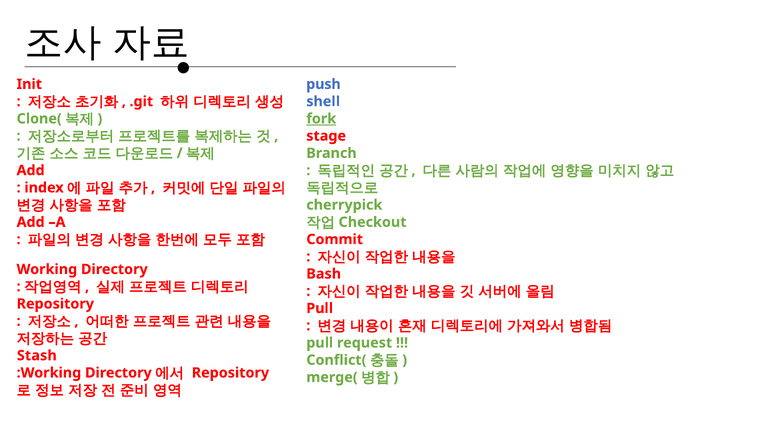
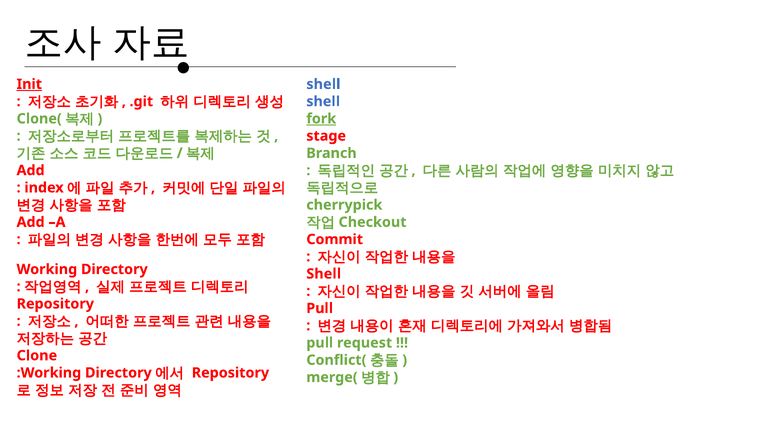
Init underline: none -> present
push at (323, 84): push -> shell
Bash at (324, 274): Bash -> Shell
Stash: Stash -> Clone
